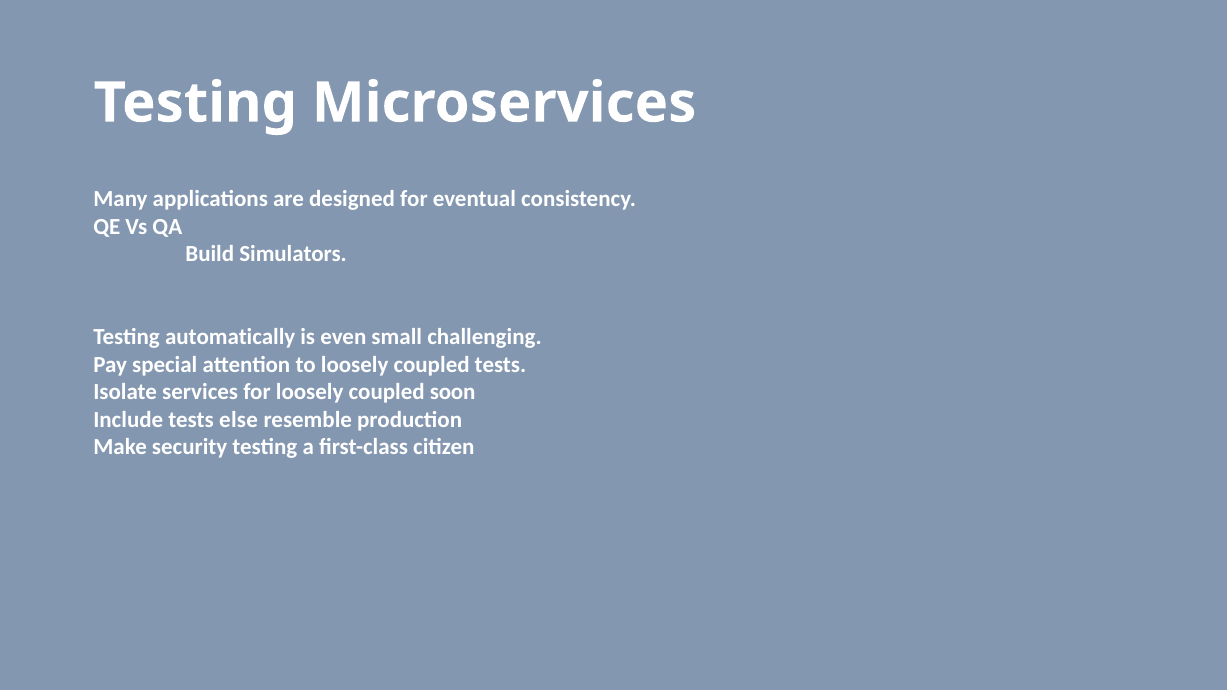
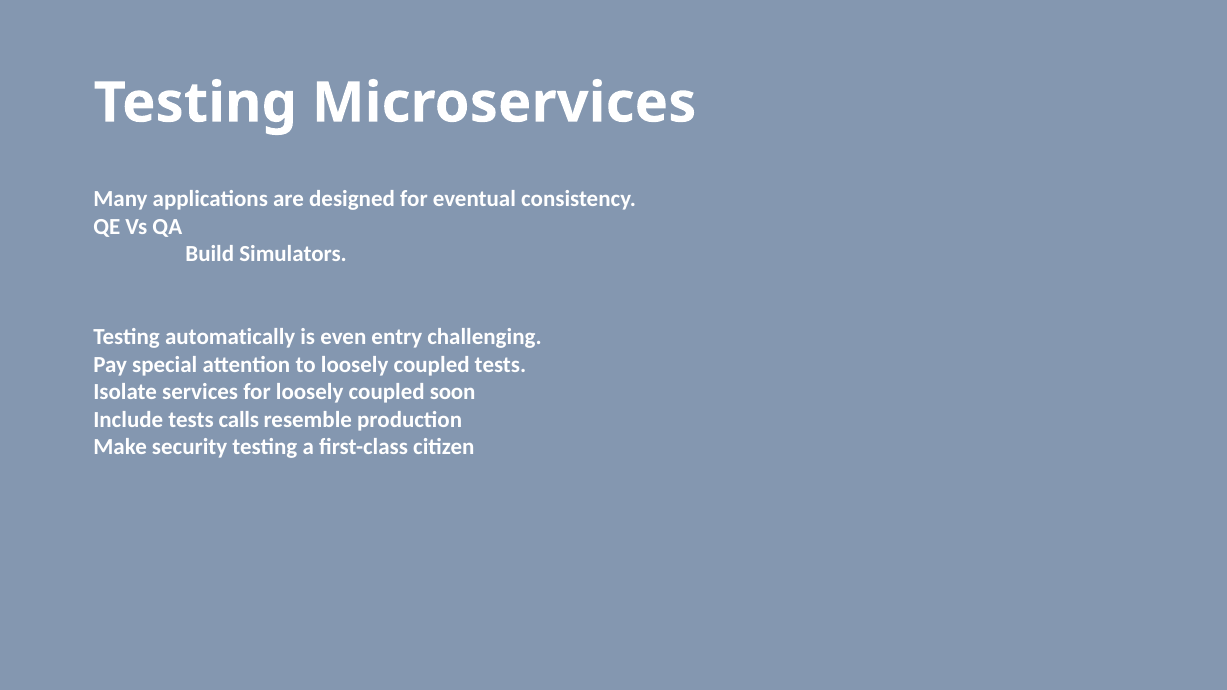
small: small -> entry
else: else -> calls
